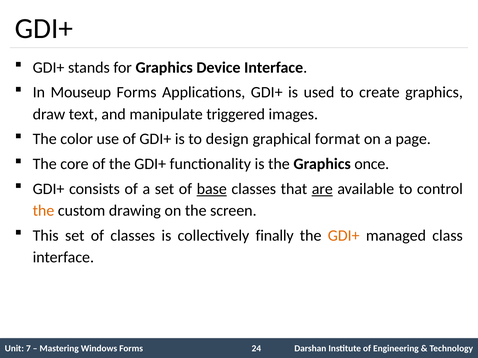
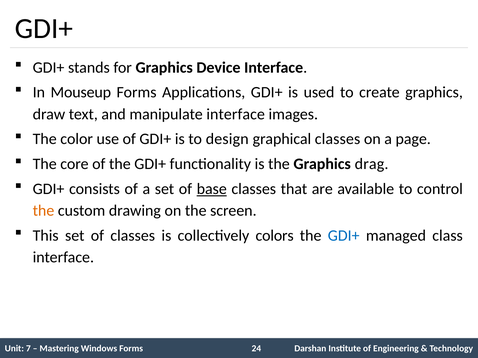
manipulate triggered: triggered -> interface
graphical format: format -> classes
once: once -> drag
are underline: present -> none
finally: finally -> colors
GDI+ at (344, 236) colour: orange -> blue
